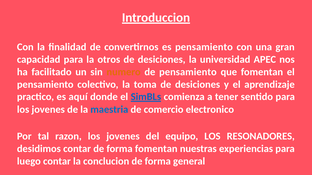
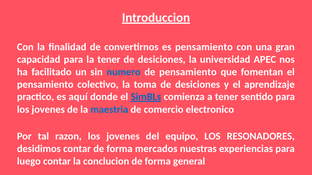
la otros: otros -> tener
numero colour: orange -> blue
forma fomentan: fomentan -> mercados
